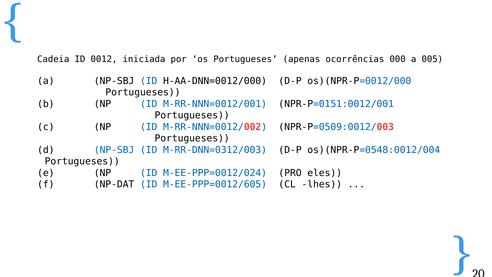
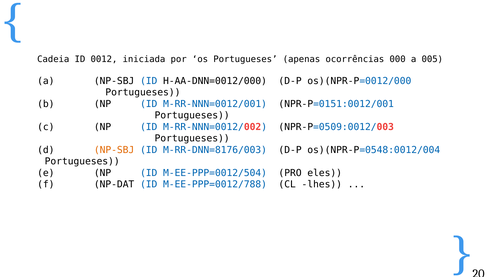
NP-SBJ at (114, 150) colour: blue -> orange
M-RR-DNN=0312/003: M-RR-DNN=0312/003 -> M-RR-DNN=8176/003
M-EE-PPP=0012/024: M-EE-PPP=0012/024 -> M-EE-PPP=0012/504
M-EE-PPP=0012/605: M-EE-PPP=0012/605 -> M-EE-PPP=0012/788
